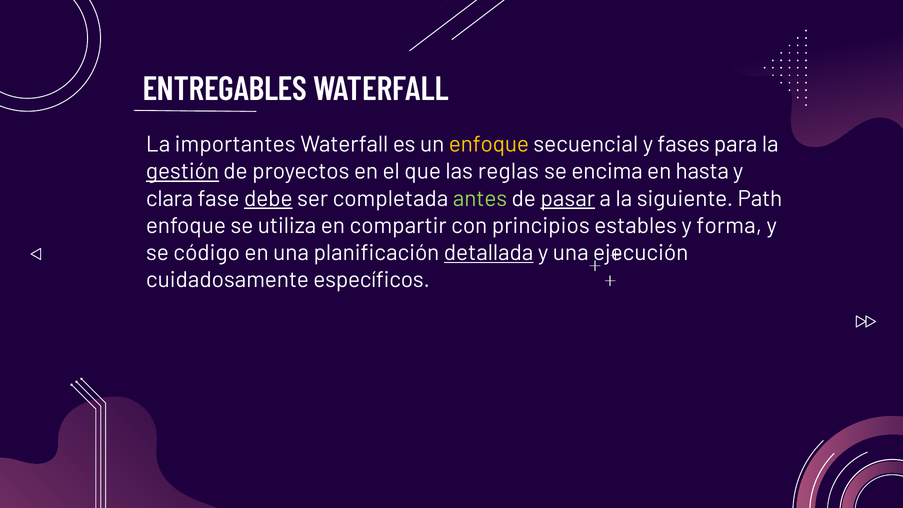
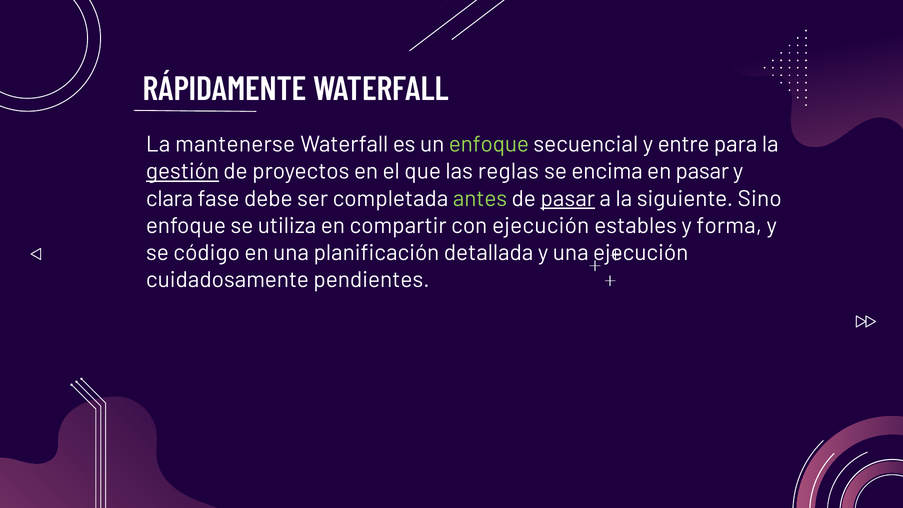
ENTREGABLES: ENTREGABLES -> RÁPIDAMENTE
importantes: importantes -> mantenerse
enfoque at (489, 144) colour: yellow -> light green
fases: fases -> entre
en hasta: hasta -> pasar
debe underline: present -> none
Path: Path -> Sino
con principios: principios -> ejecución
detallada underline: present -> none
específicos: específicos -> pendientes
